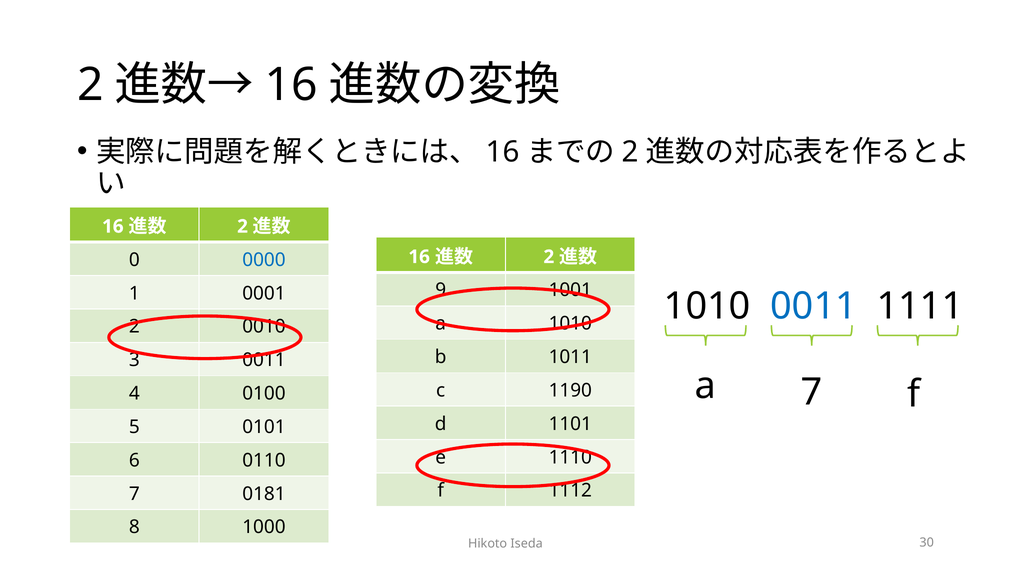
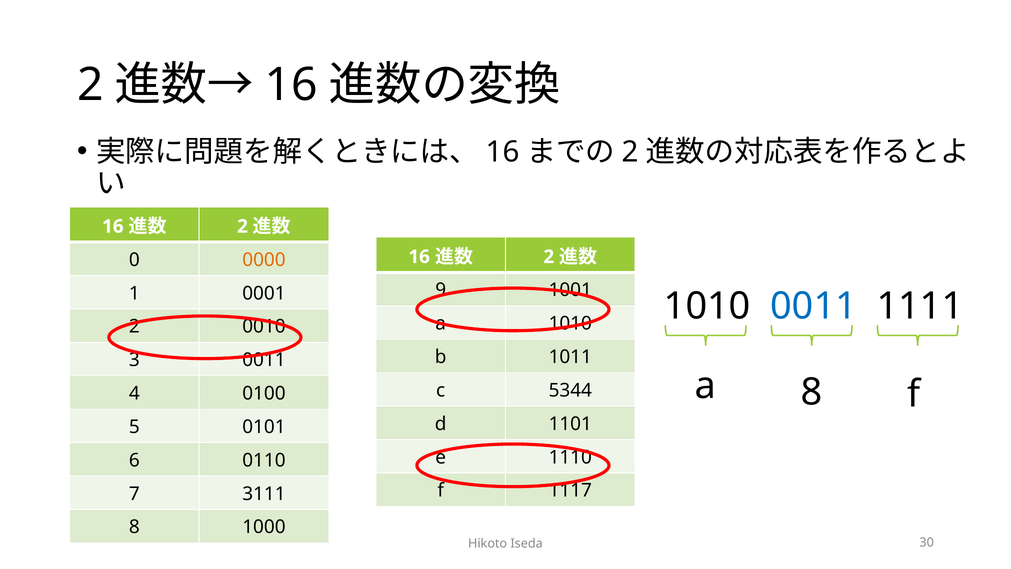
0000 colour: blue -> orange
a 7: 7 -> 8
1190: 1190 -> 5344
1112: 1112 -> 1117
0181: 0181 -> 3111
